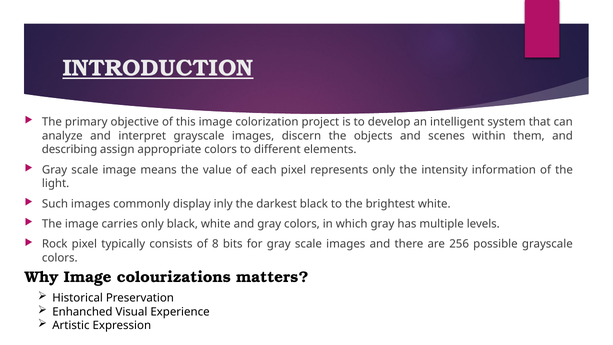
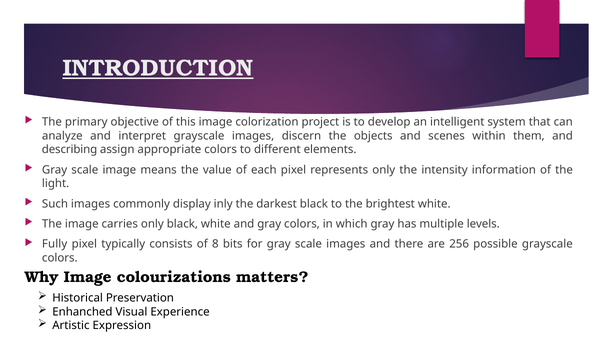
Rock: Rock -> Fully
